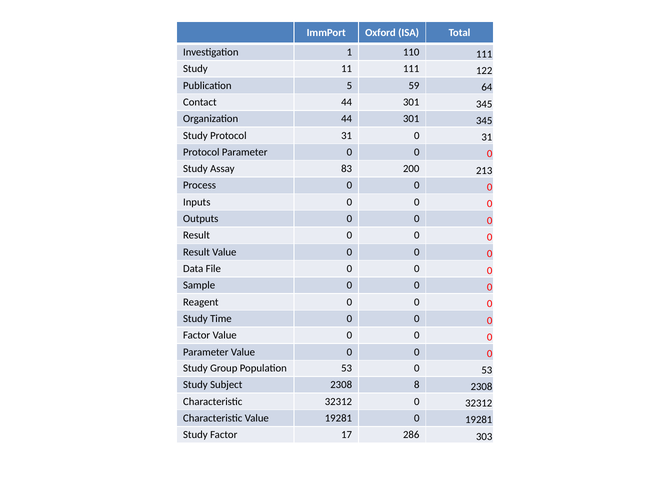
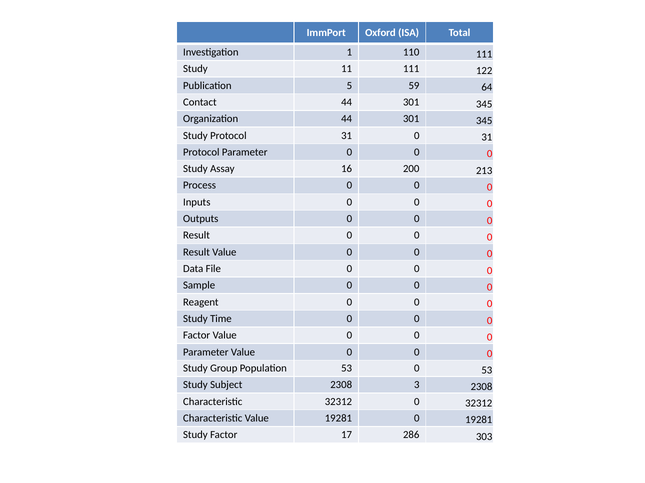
83: 83 -> 16
8: 8 -> 3
